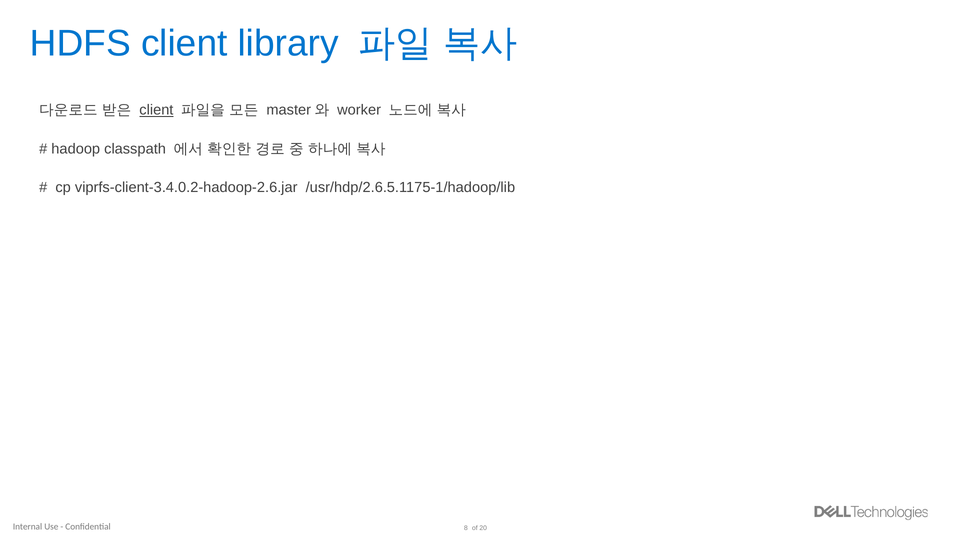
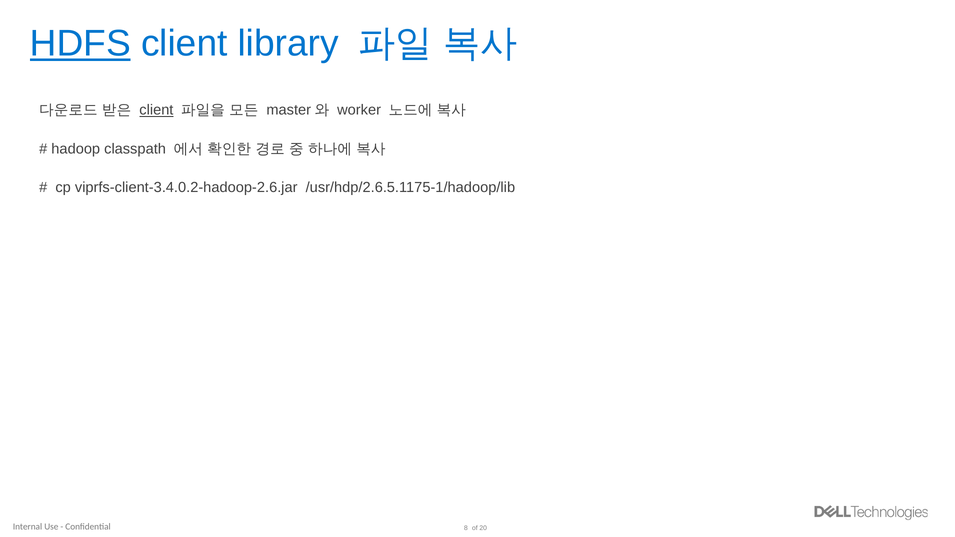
HDFS underline: none -> present
